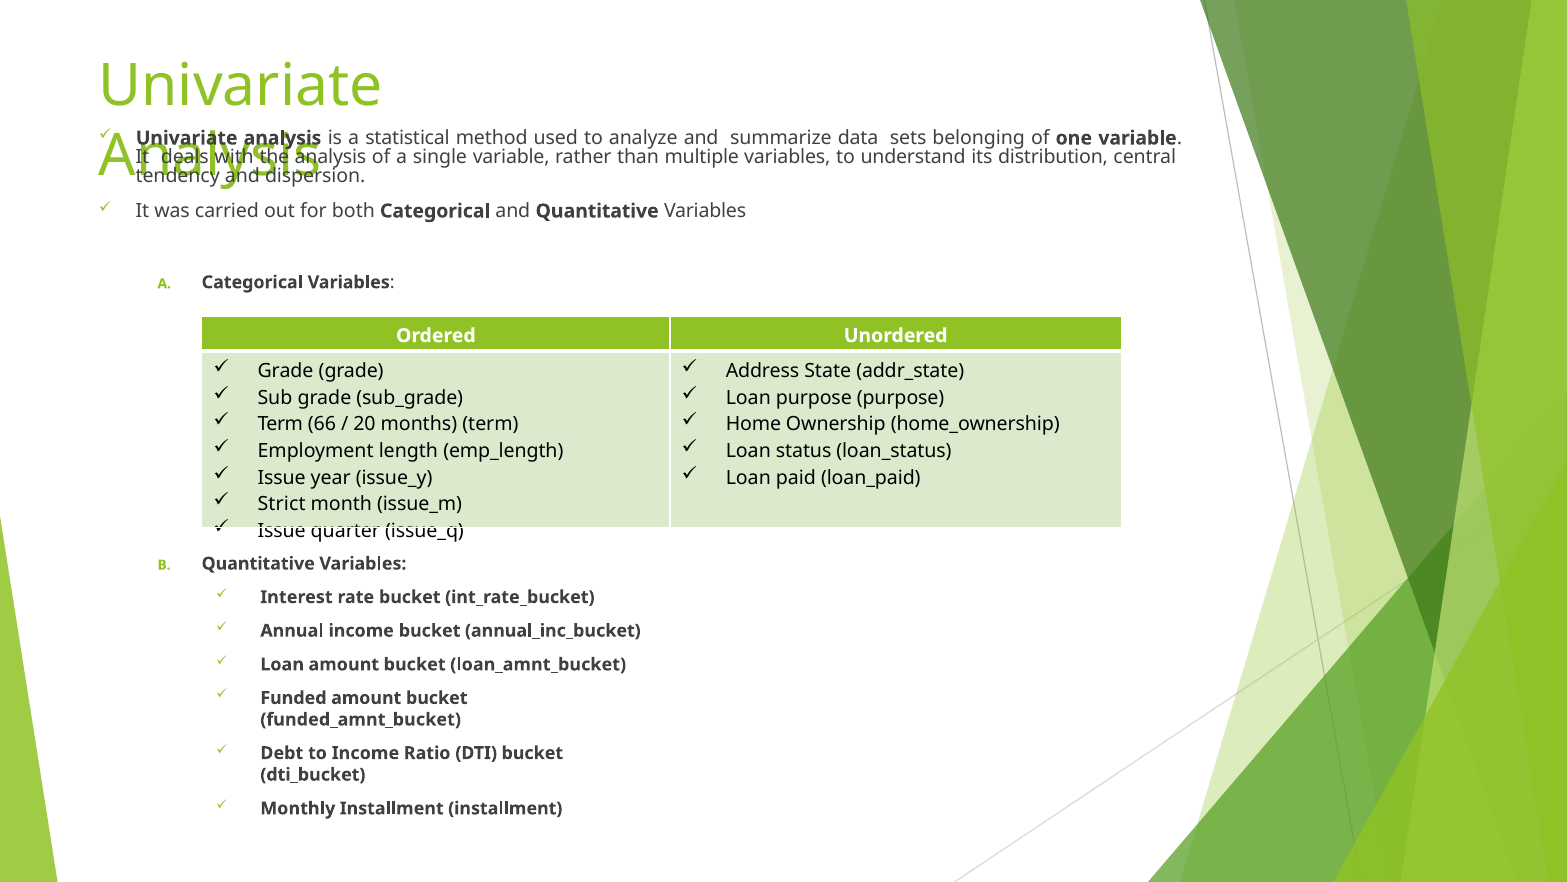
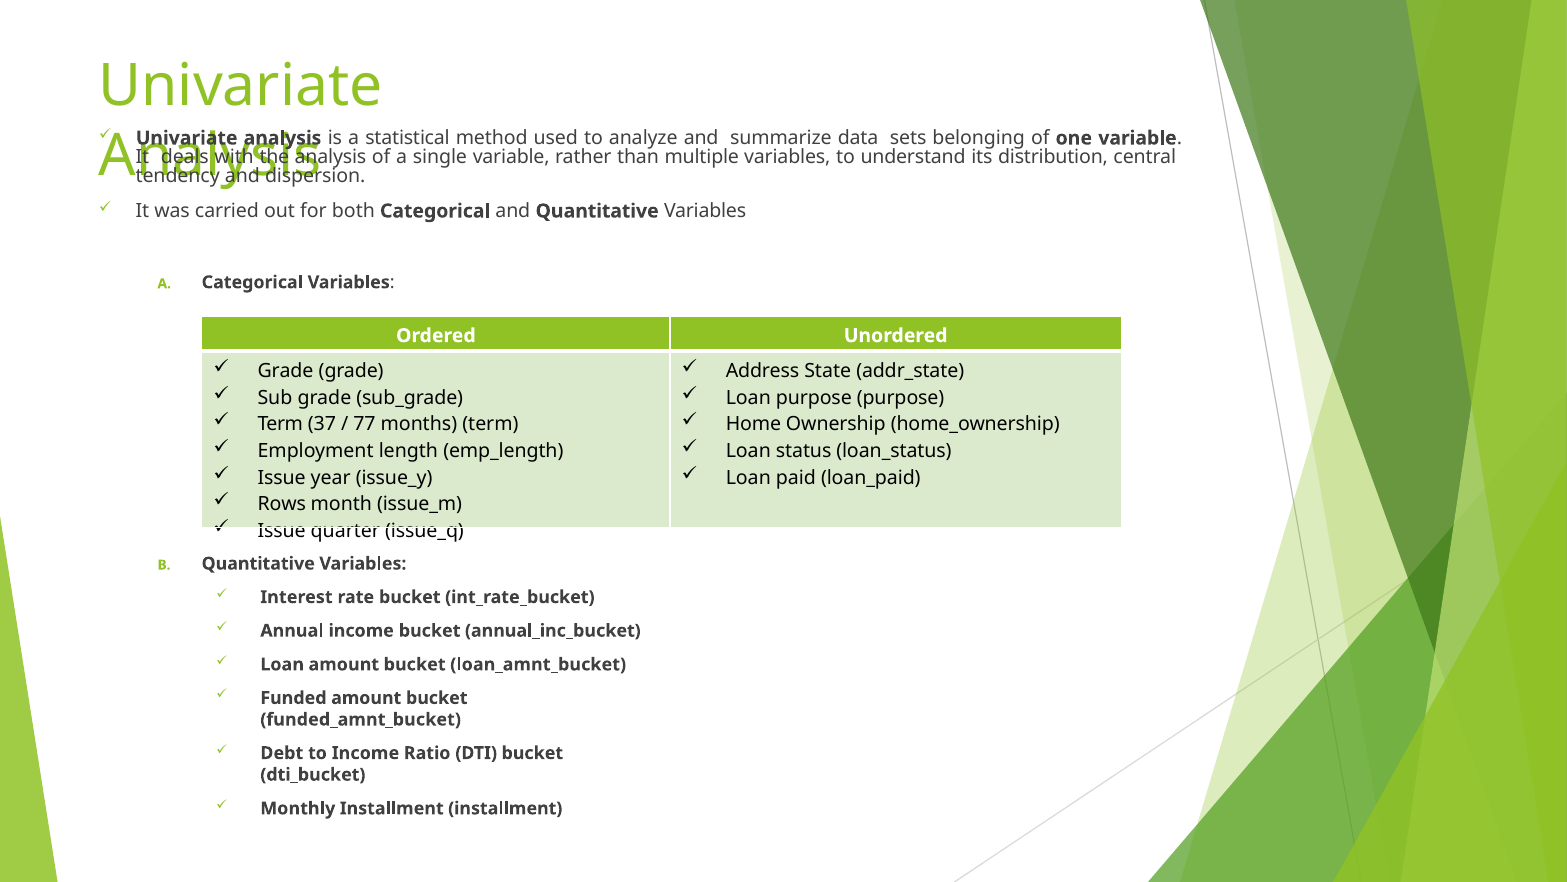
66: 66 -> 37
20: 20 -> 77
Strict: Strict -> Rows
